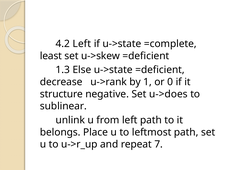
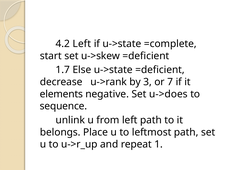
least: least -> start
1.3: 1.3 -> 1.7
1: 1 -> 3
0: 0 -> 7
structure: structure -> elements
sublinear: sublinear -> sequence
7: 7 -> 1
